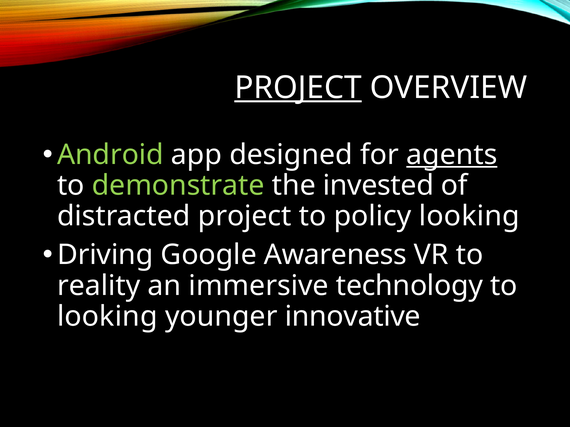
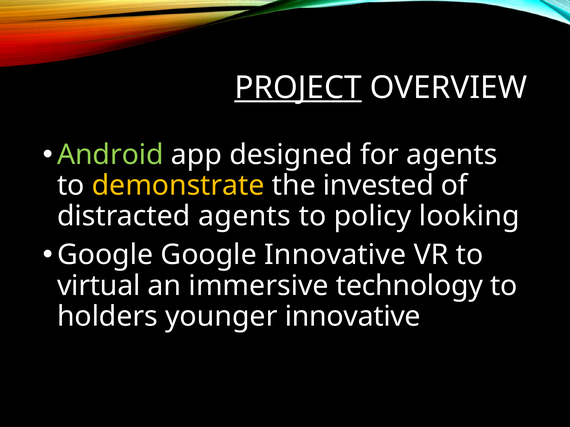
agents at (452, 155) underline: present -> none
demonstrate colour: light green -> yellow
distracted project: project -> agents
Driving at (105, 255): Driving -> Google
Google Awareness: Awareness -> Innovative
reality: reality -> virtual
looking at (107, 317): looking -> holders
